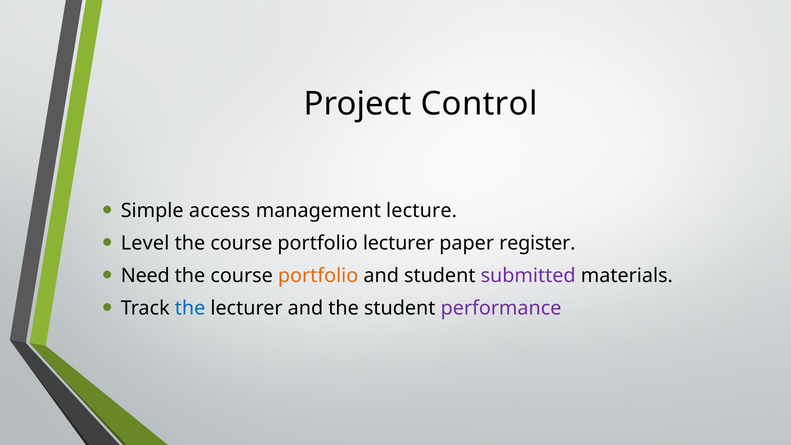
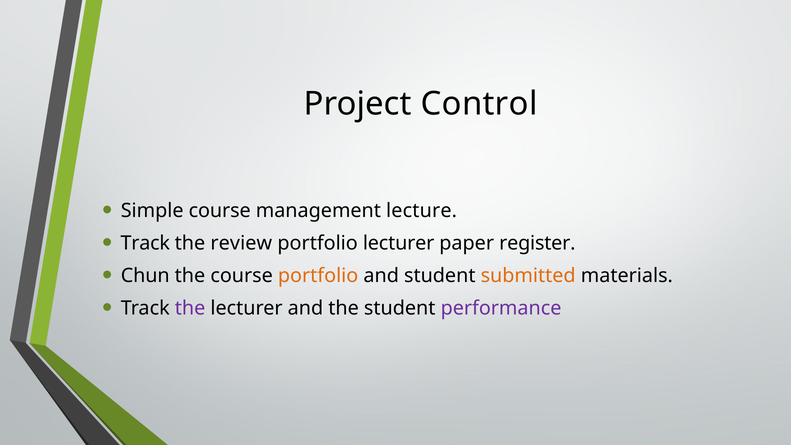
Simple access: access -> course
Level at (145, 243): Level -> Track
course at (241, 243): course -> review
Need: Need -> Chun
submitted colour: purple -> orange
the at (190, 308) colour: blue -> purple
